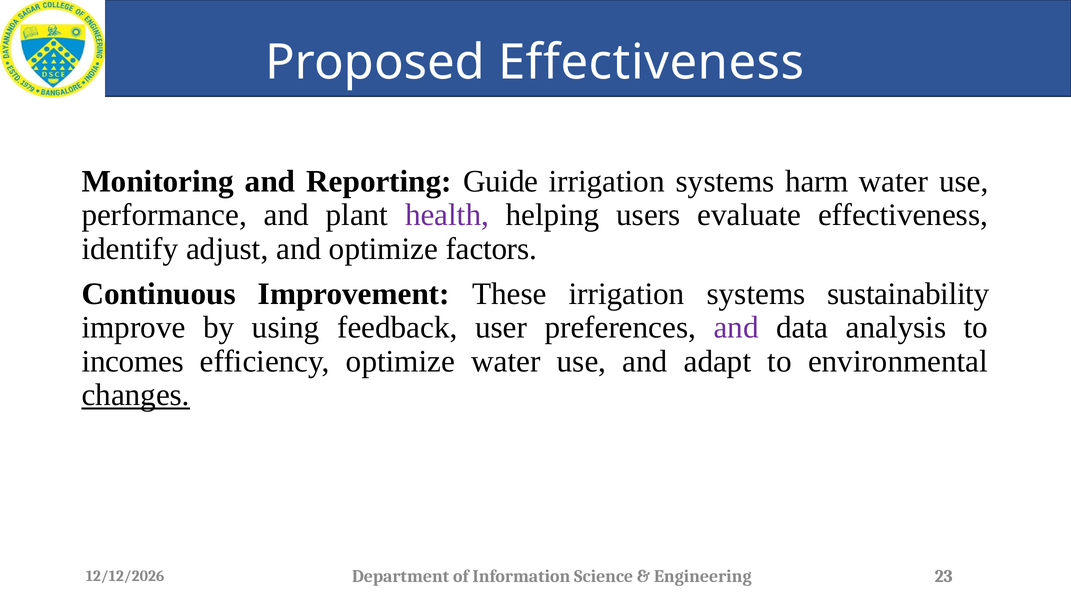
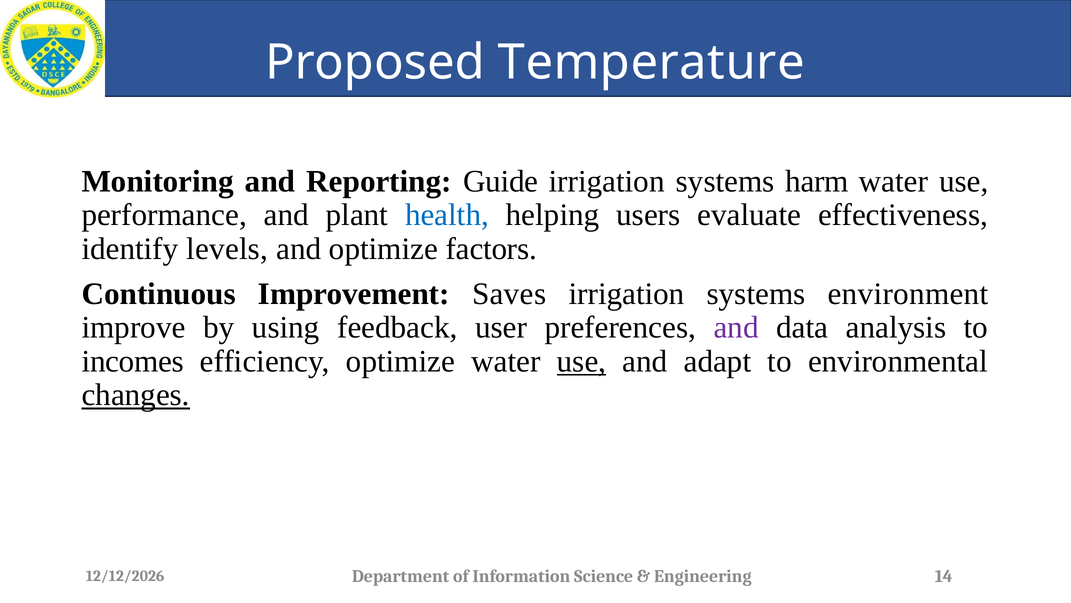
Proposed Effectiveness: Effectiveness -> Temperature
health colour: purple -> blue
adjust: adjust -> levels
These: These -> Saves
sustainability: sustainability -> environment
use at (581, 361) underline: none -> present
23: 23 -> 14
